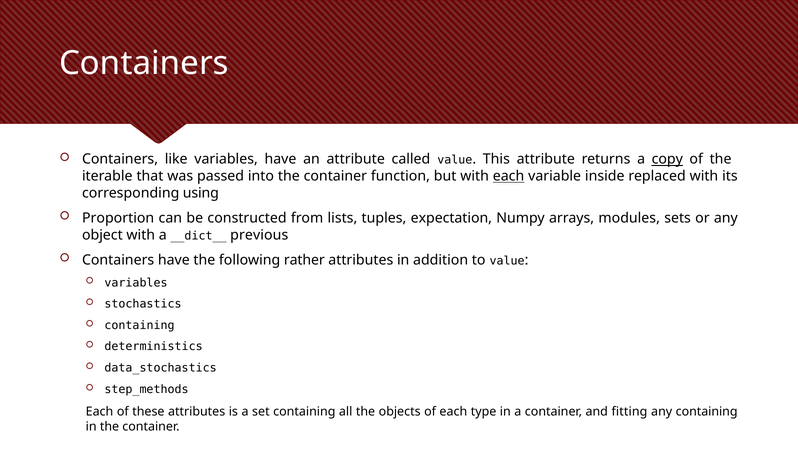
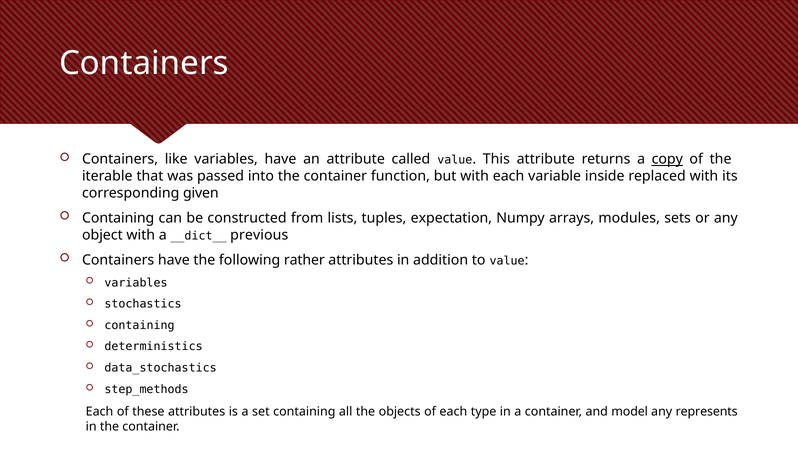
each at (509, 176) underline: present -> none
using: using -> given
Proportion at (118, 218): Proportion -> Containing
fitting: fitting -> model
any containing: containing -> represents
